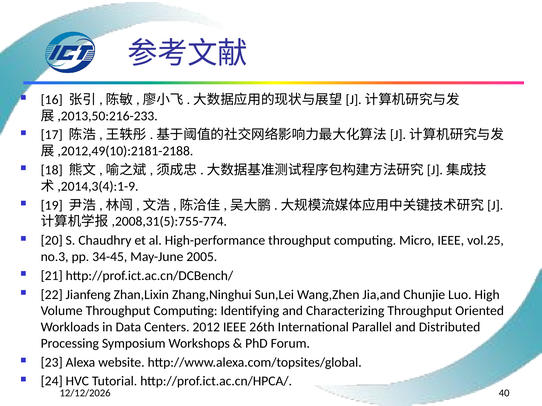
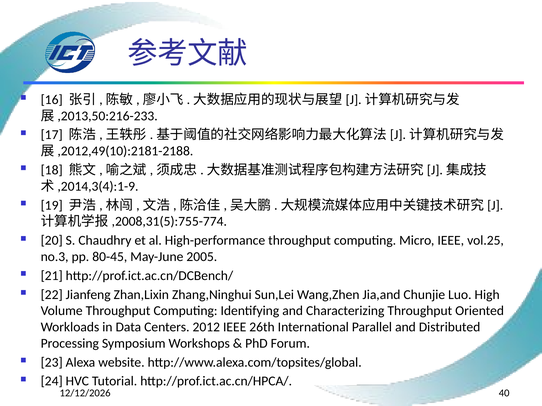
34-45: 34-45 -> 80-45
